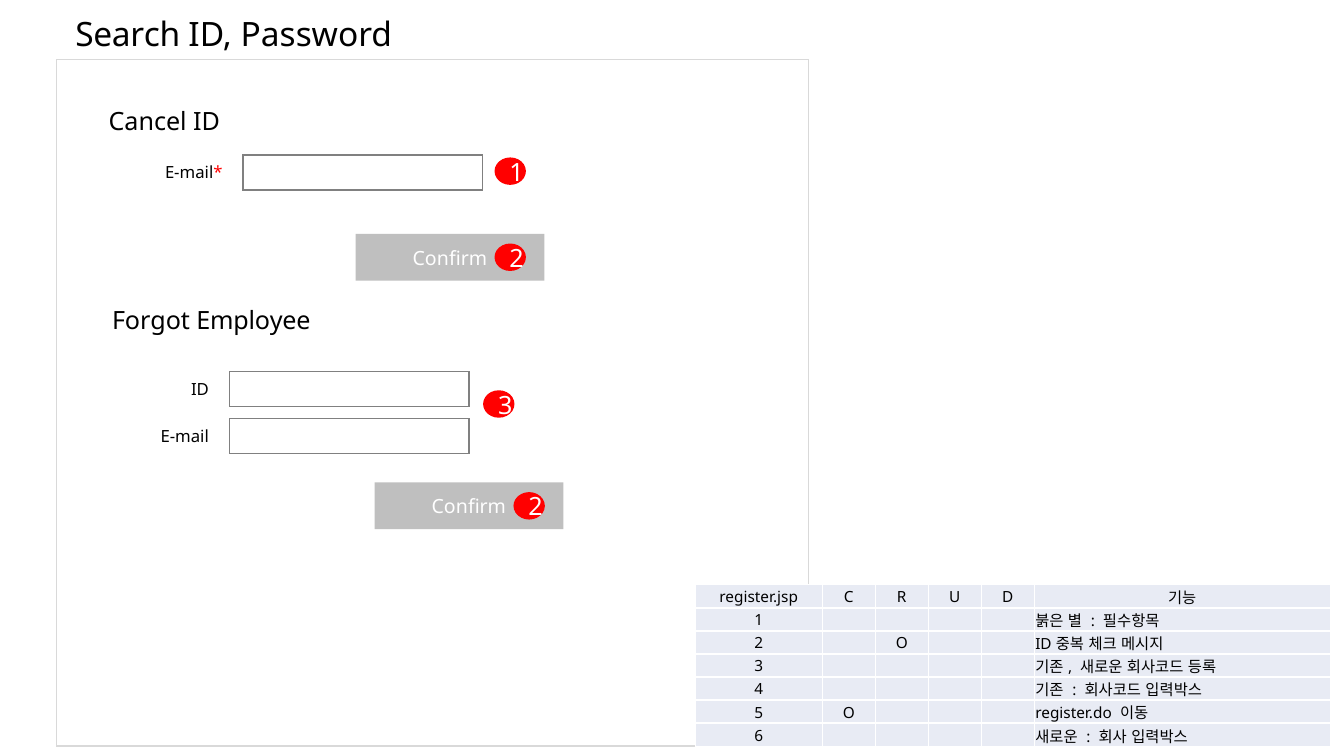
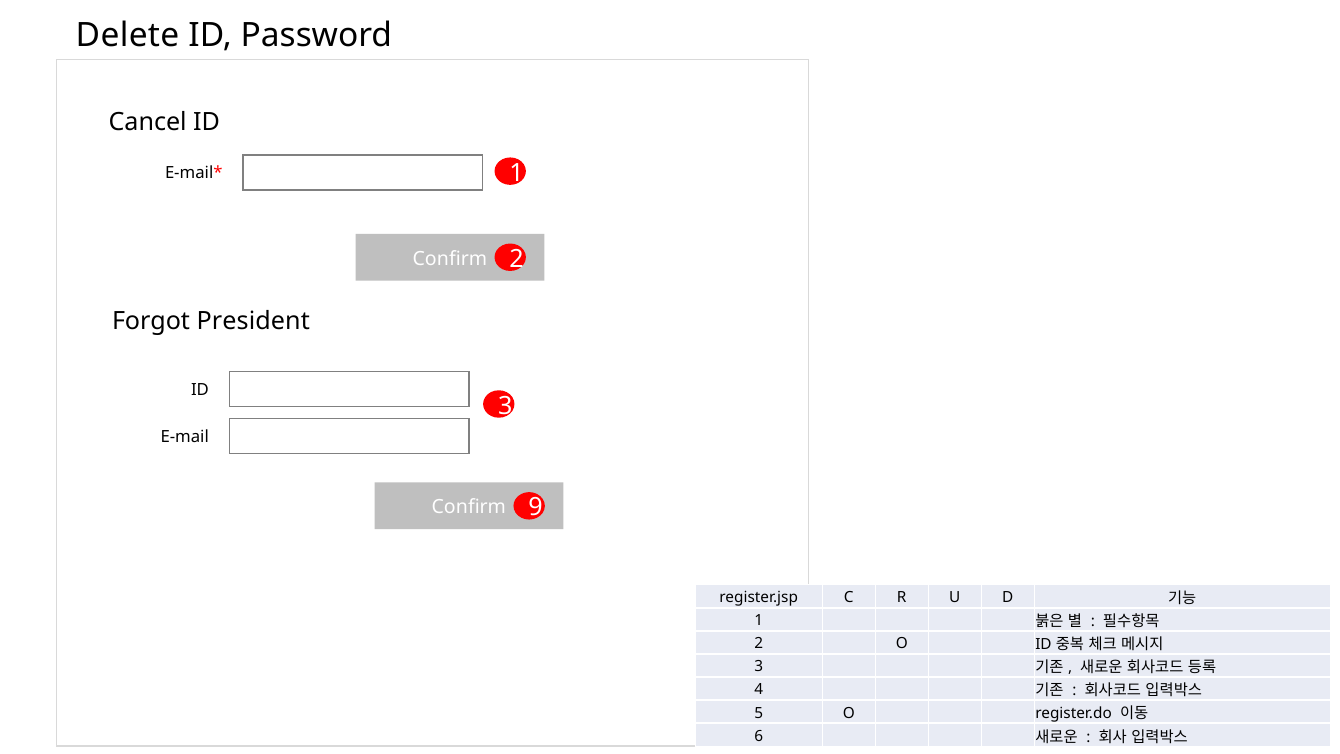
Search: Search -> Delete
Employee: Employee -> President
Confirm 2: 2 -> 9
